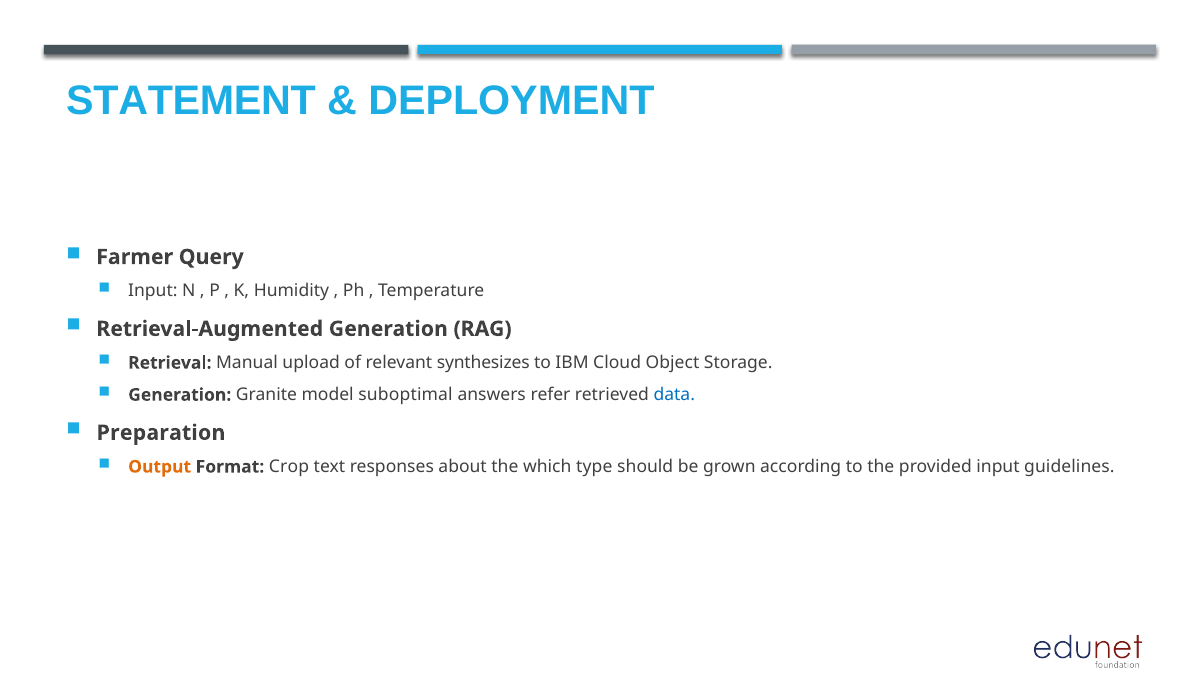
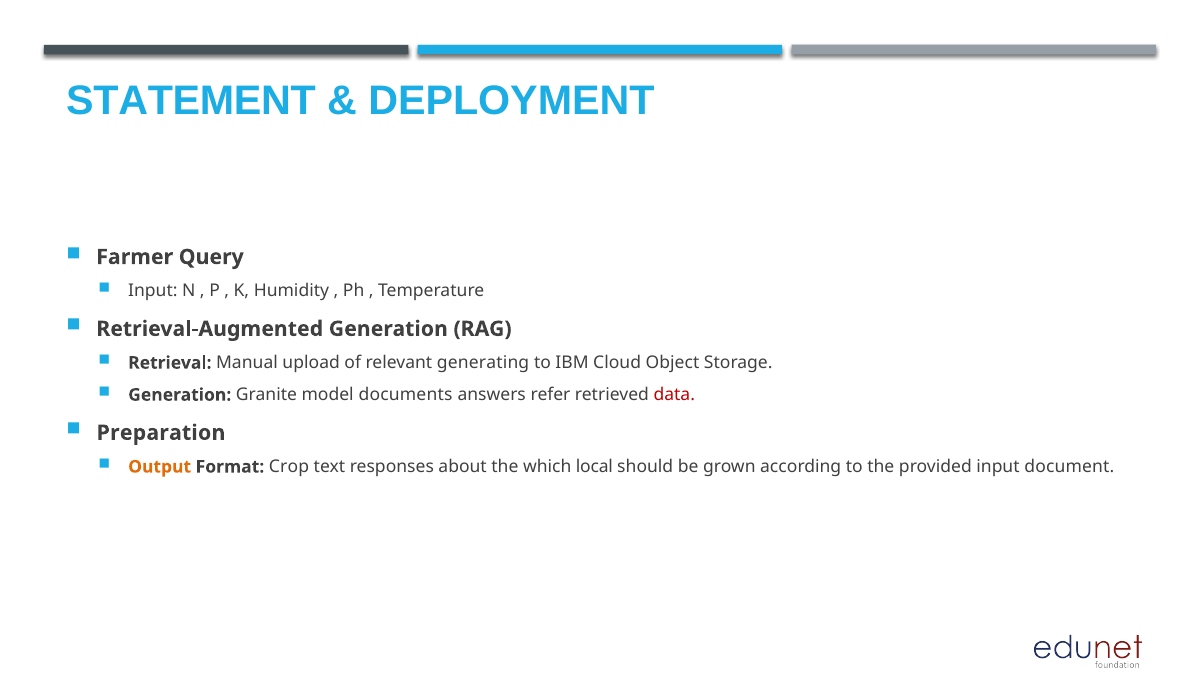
synthesizes: synthesizes -> generating
suboptimal: suboptimal -> documents
data colour: blue -> red
type: type -> local
guidelines: guidelines -> document
